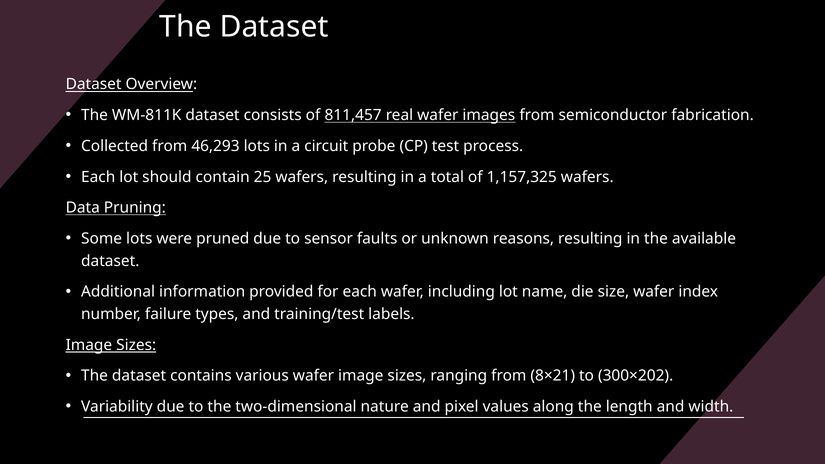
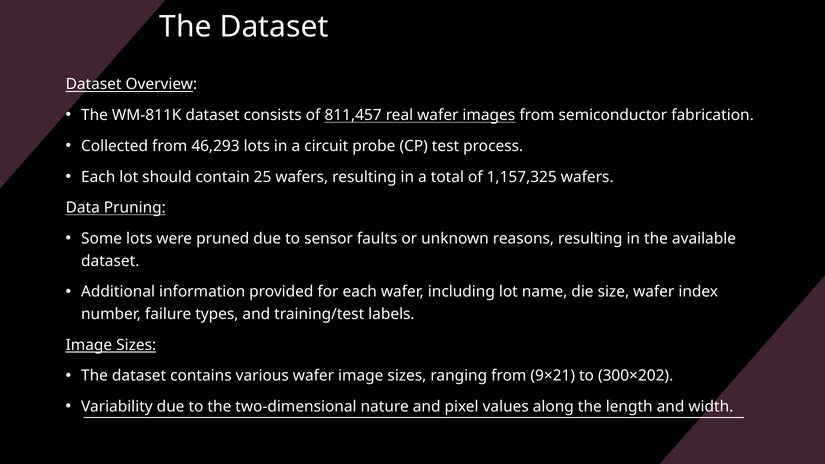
8×21: 8×21 -> 9×21
